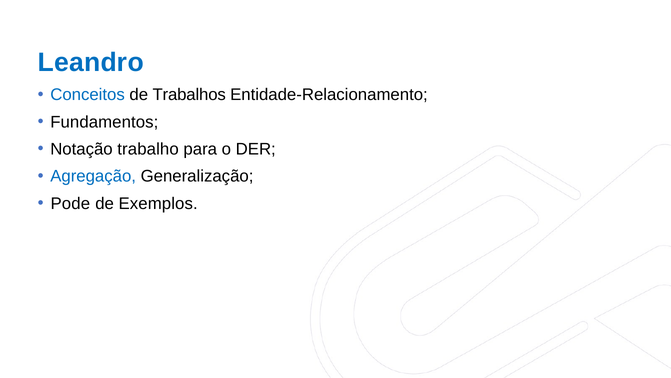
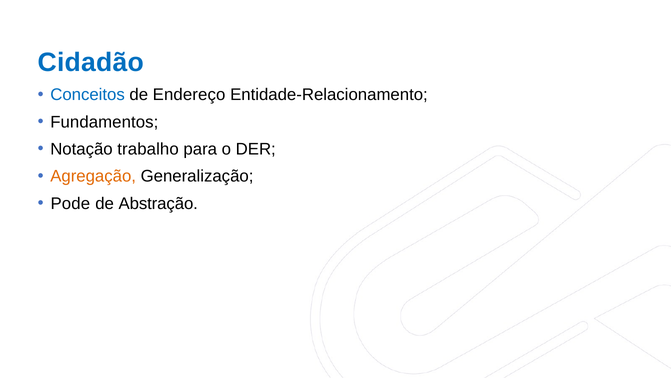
Leandro: Leandro -> Cidadão
Trabalhos: Trabalhos -> Endereço
Agregação colour: blue -> orange
Exemplos: Exemplos -> Abstração
